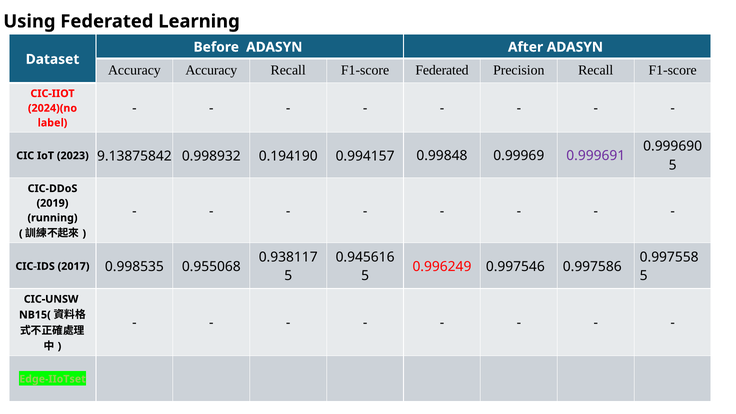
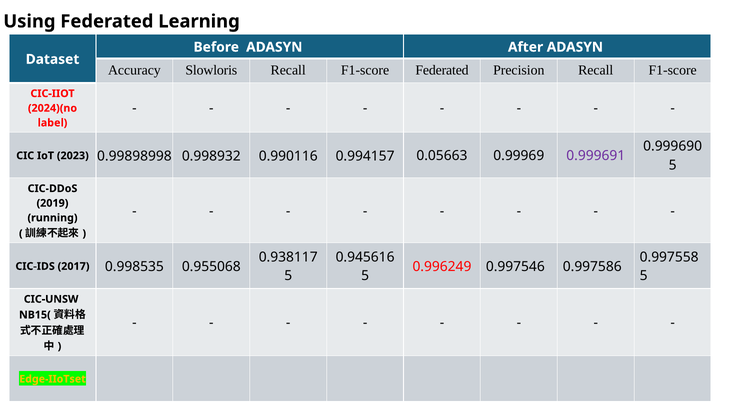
Accuracy Accuracy: Accuracy -> Slowloris
9.13875842: 9.13875842 -> 0.99898998
0.194190: 0.194190 -> 0.990116
0.99848: 0.99848 -> 0.05663
Edge-IIoTset colour: light green -> yellow
